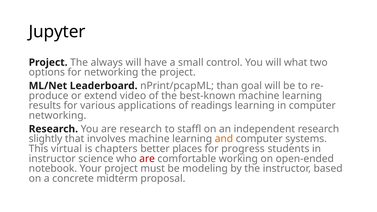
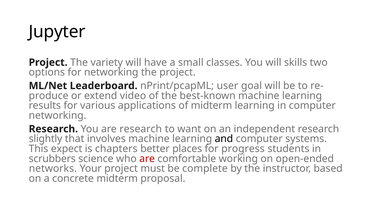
always: always -> variety
control: control -> classes
what: what -> skills
than: than -> user
of readings: readings -> midterm
staffl: staffl -> want
and colour: orange -> black
virtual: virtual -> expect
instructor at (52, 159): instructor -> scrubbers
notebook: notebook -> networks
modeling: modeling -> complete
